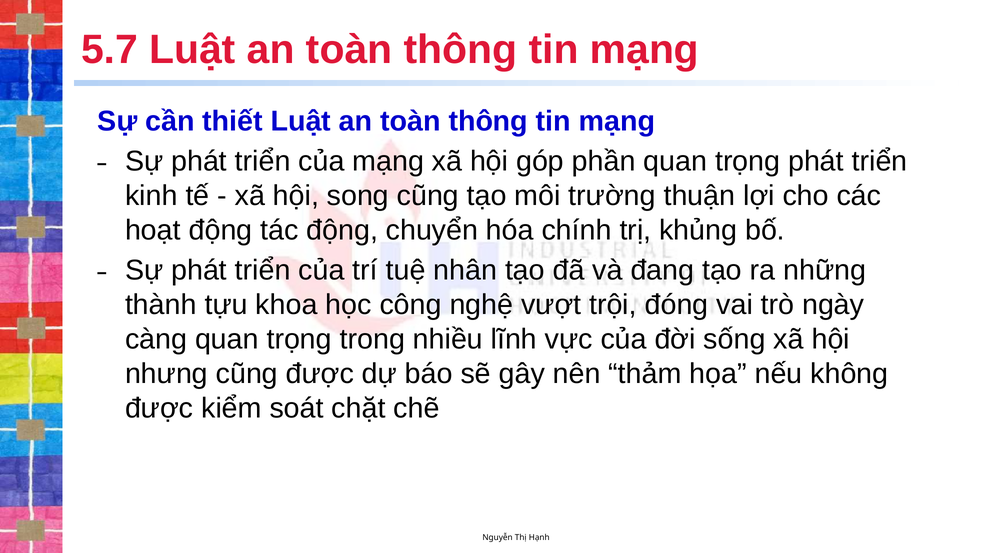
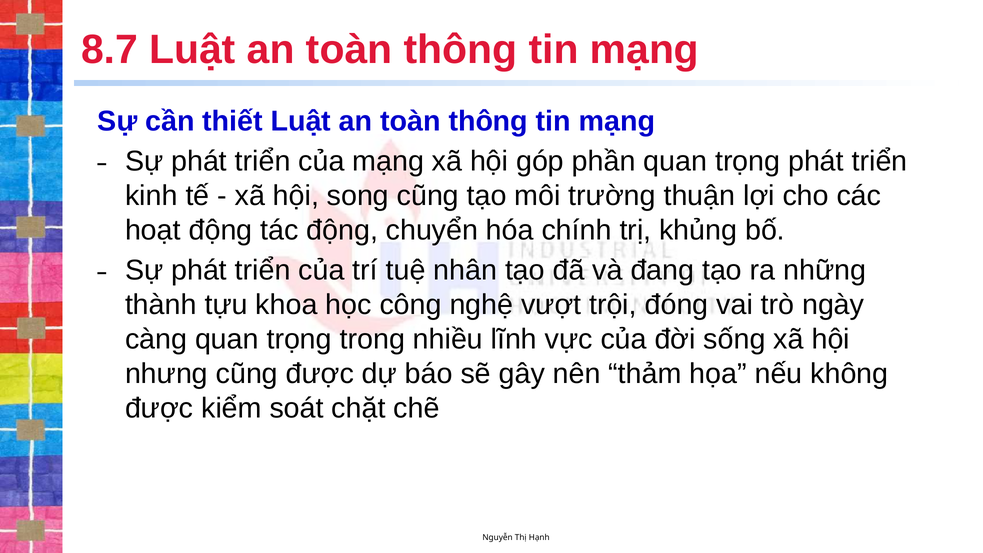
5.7: 5.7 -> 8.7
